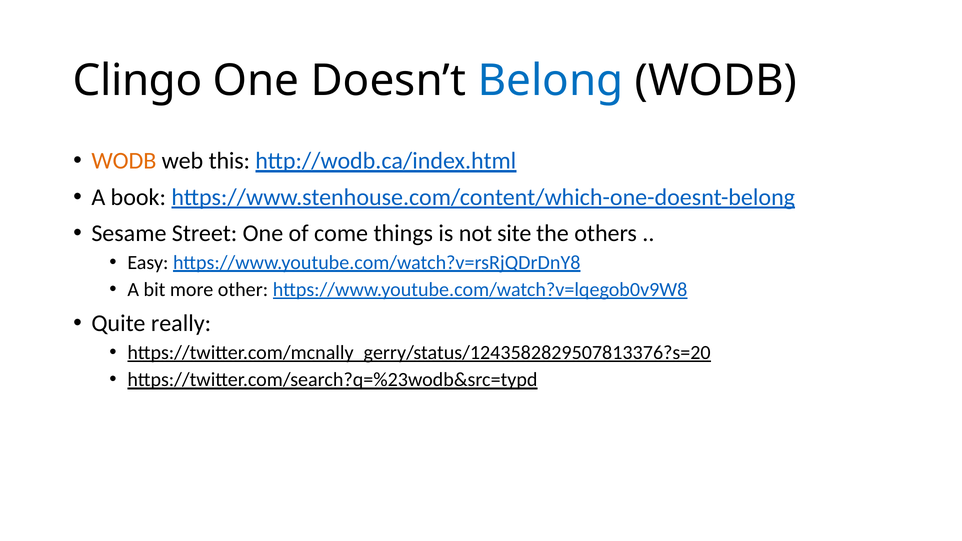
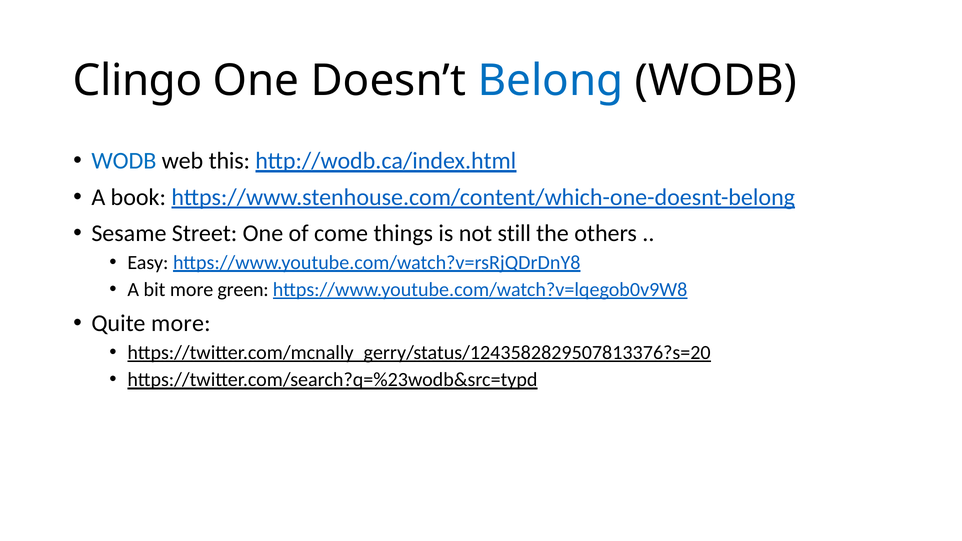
WODB at (124, 161) colour: orange -> blue
site: site -> still
other: other -> green
Quite really: really -> more
